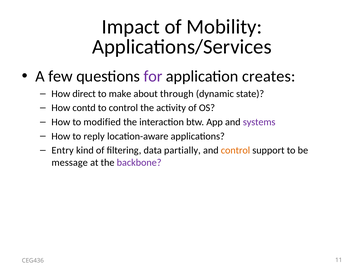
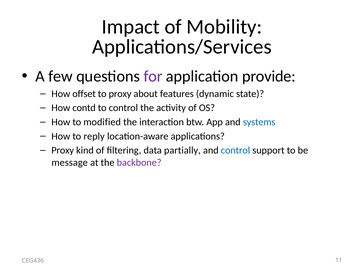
creates: creates -> provide
direct: direct -> offset
to make: make -> proxy
through: through -> features
systems colour: purple -> blue
Entry at (63, 150): Entry -> Proxy
control at (235, 150) colour: orange -> blue
